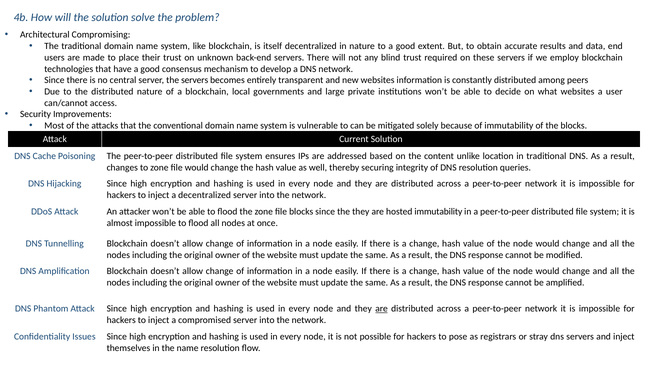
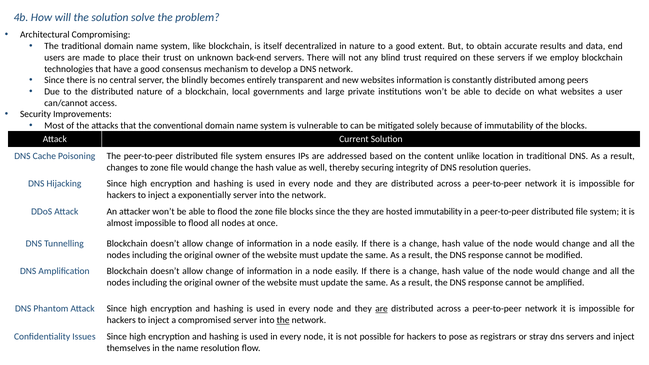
the servers: servers -> blindly
a decentralized: decentralized -> exponentially
the at (283, 320) underline: none -> present
